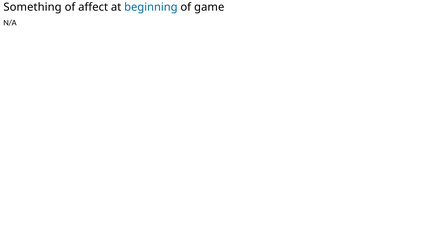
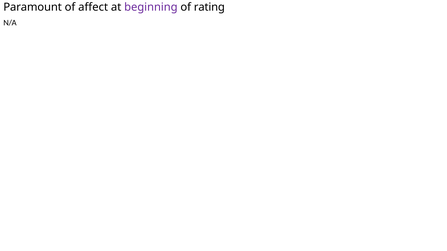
Something: Something -> Paramount
beginning colour: blue -> purple
game: game -> rating
